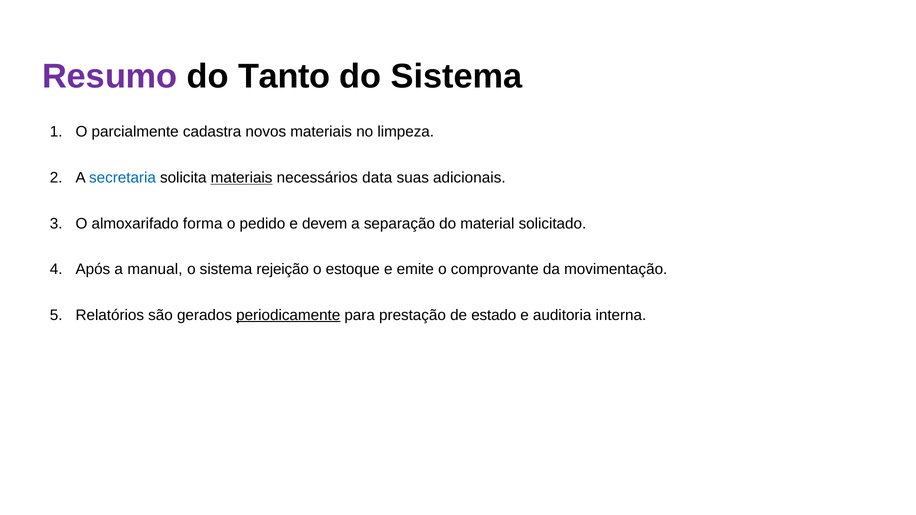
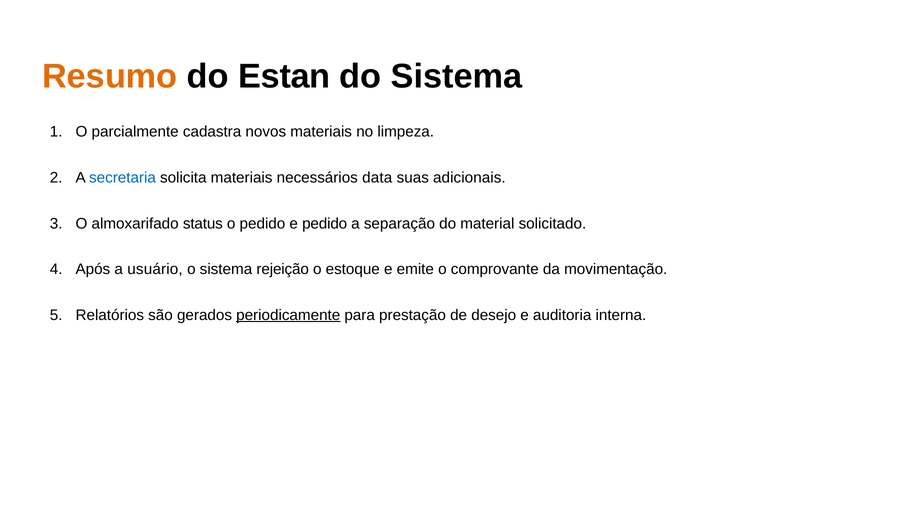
Resumo colour: purple -> orange
Tanto: Tanto -> Estan
materiais at (242, 178) underline: present -> none
forma: forma -> status
e devem: devem -> pedido
manual: manual -> usuário
estado: estado -> desejo
